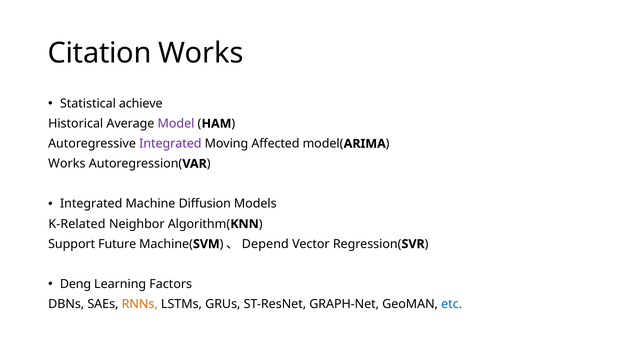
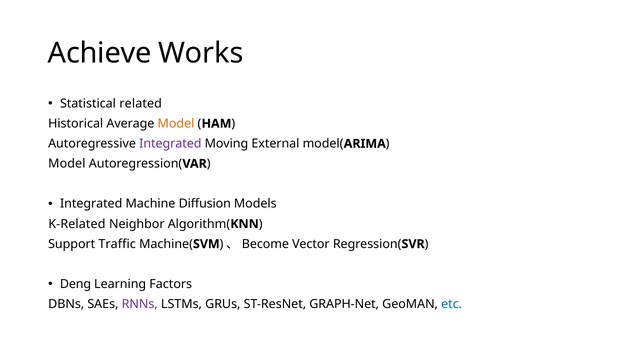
Citation: Citation -> Achieve
achieve: achieve -> related
Model at (176, 124) colour: purple -> orange
Affected: Affected -> External
Works at (67, 164): Works -> Model
Future: Future -> Traffic
Depend: Depend -> Become
RNNs colour: orange -> purple
